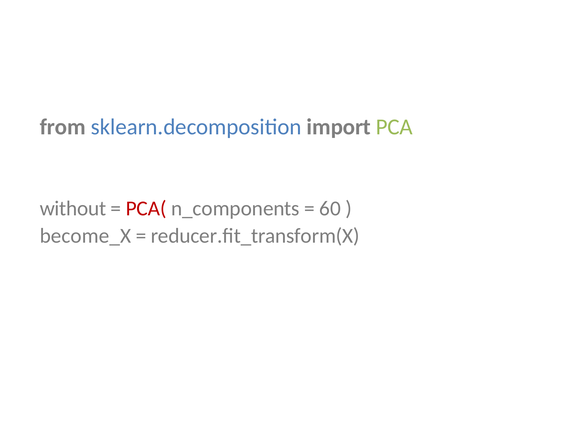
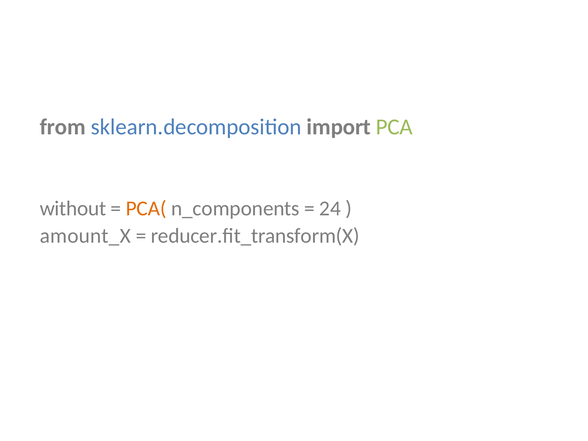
PCA( colour: red -> orange
60: 60 -> 24
become_X: become_X -> amount_X
